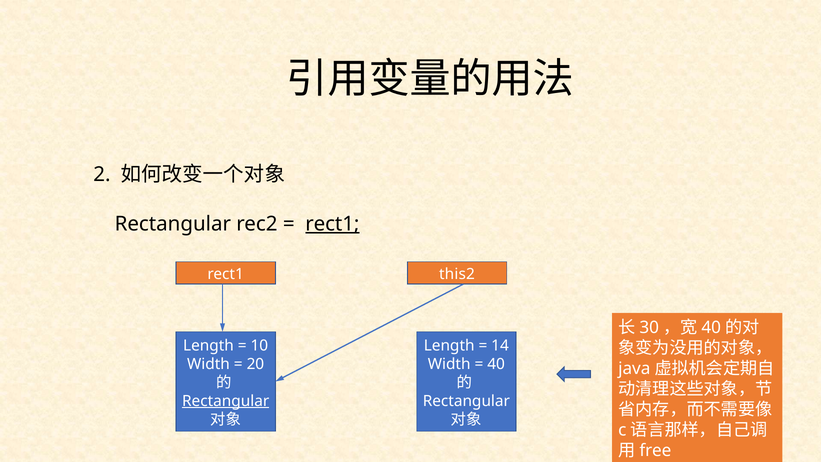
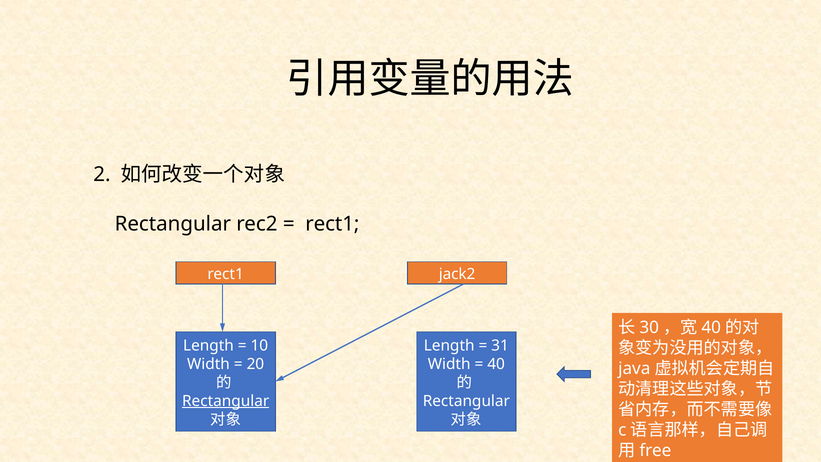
rect1 at (332, 224) underline: present -> none
this2: this2 -> jack2
14: 14 -> 31
